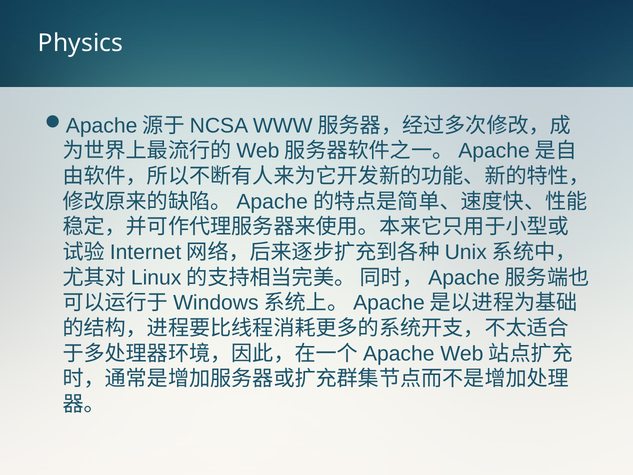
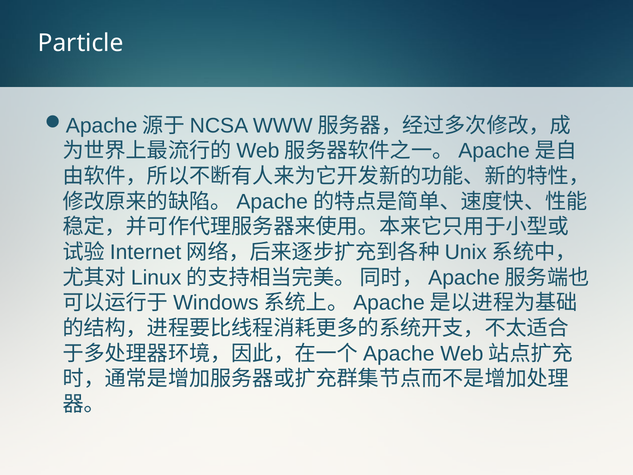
Physics: Physics -> Particle
